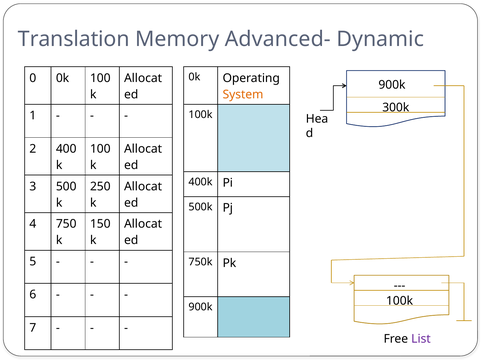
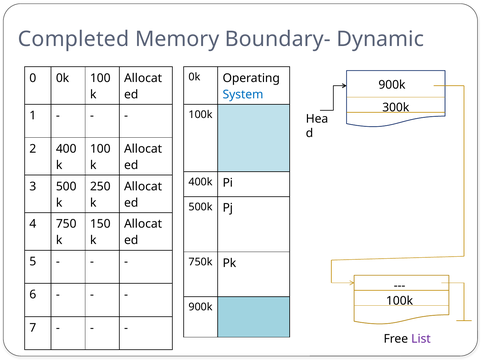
Translation: Translation -> Completed
Advanced-: Advanced- -> Boundary-
System colour: orange -> blue
